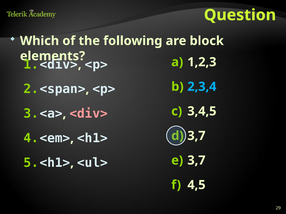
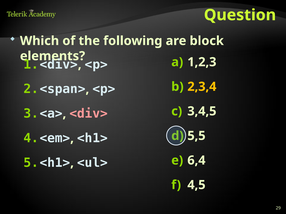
2,3,4 colour: light blue -> yellow
3,7 at (196, 136): 3,7 -> 5,5
3,7 at (196, 161): 3,7 -> 6,4
